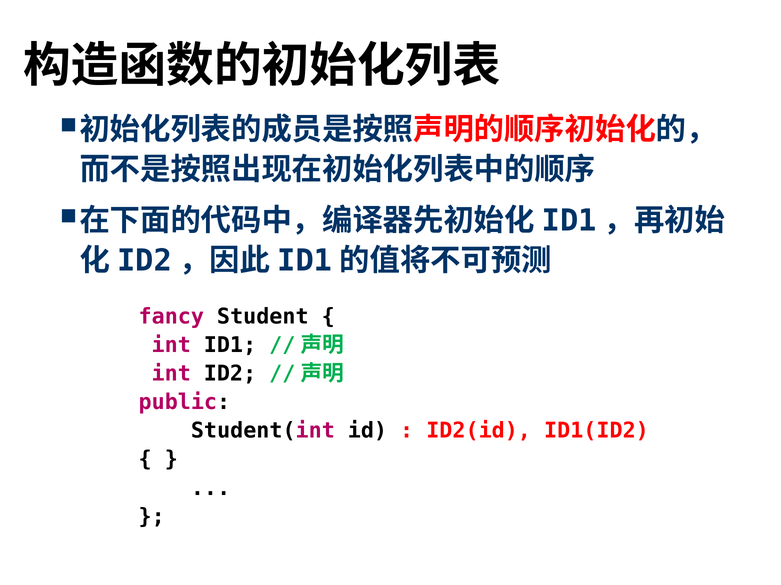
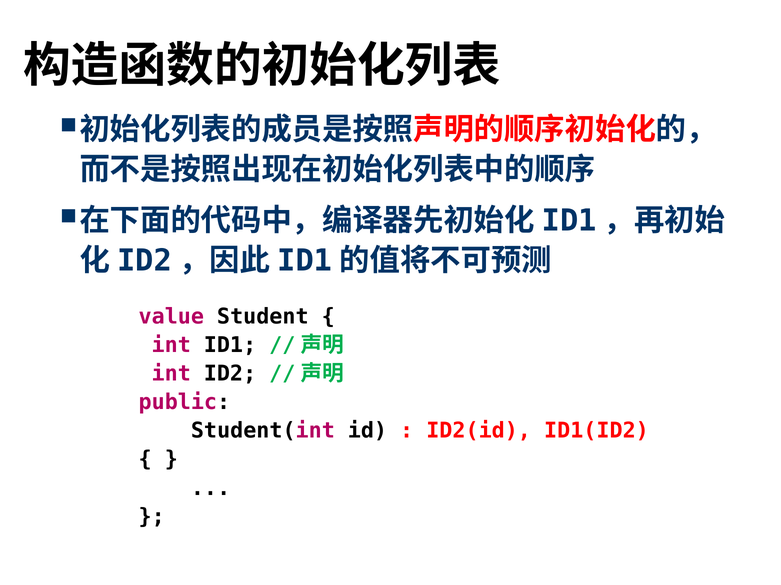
fancy: fancy -> value
